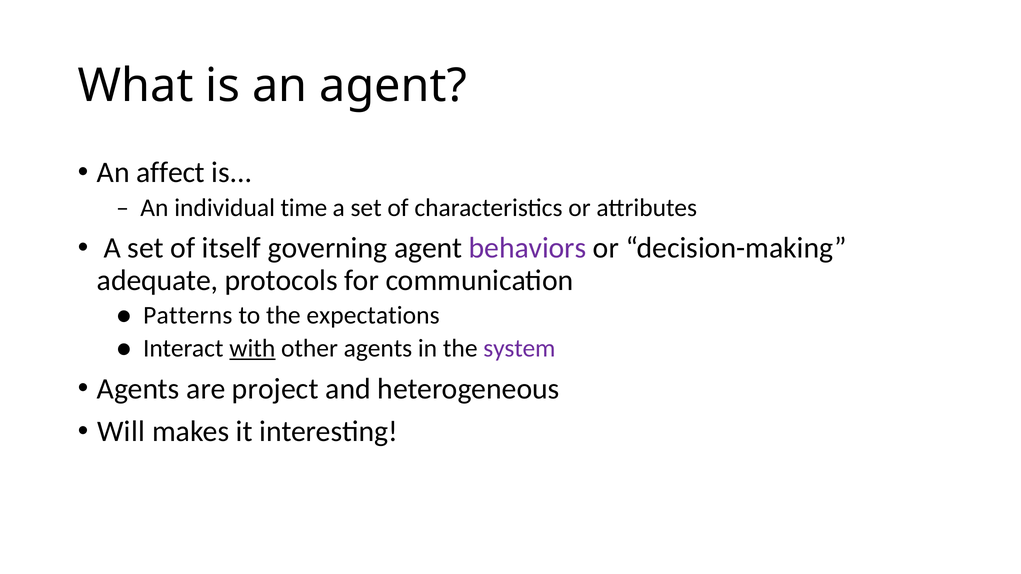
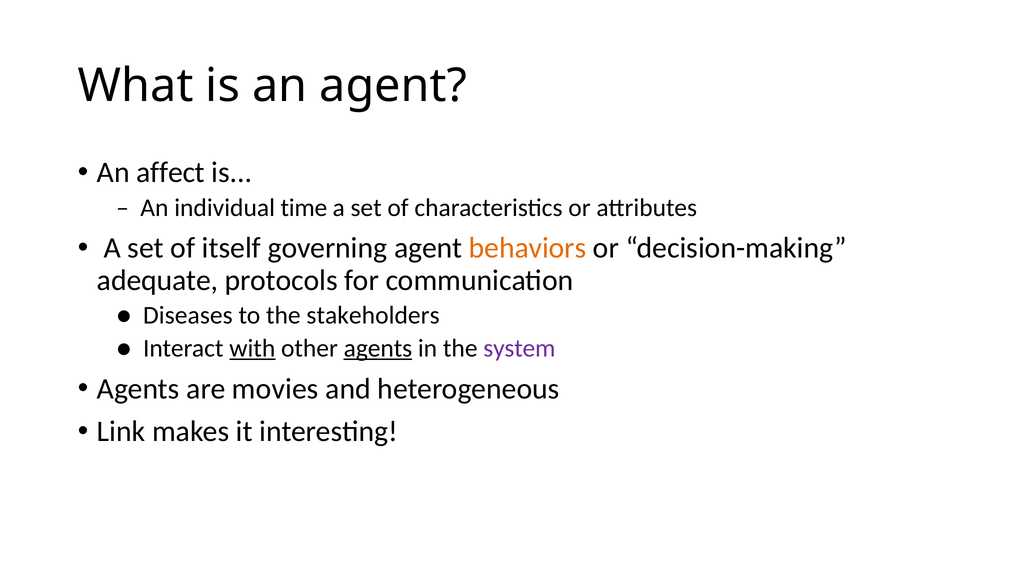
behaviors colour: purple -> orange
Patterns: Patterns -> Diseases
expectations: expectations -> stakeholders
agents at (378, 349) underline: none -> present
project: project -> movies
Will: Will -> Link
